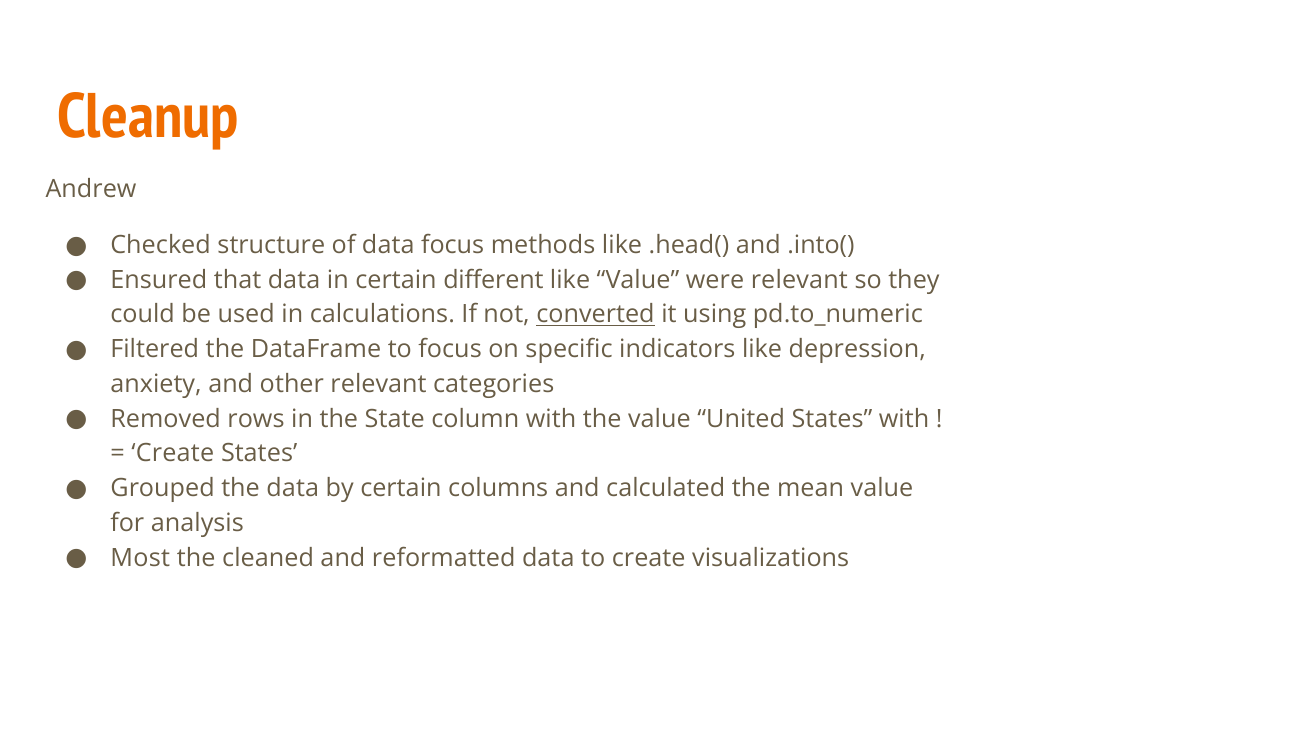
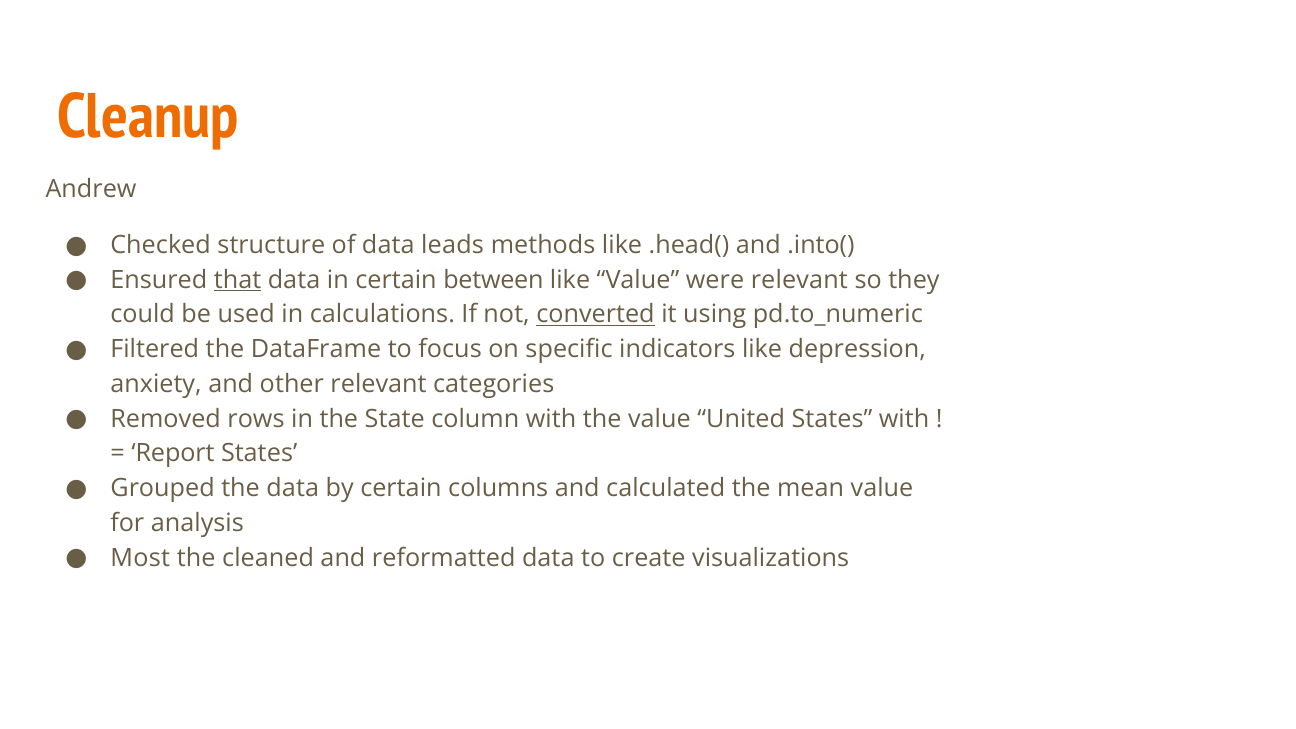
data focus: focus -> leads
that underline: none -> present
different: different -> between
Create at (173, 454): Create -> Report
